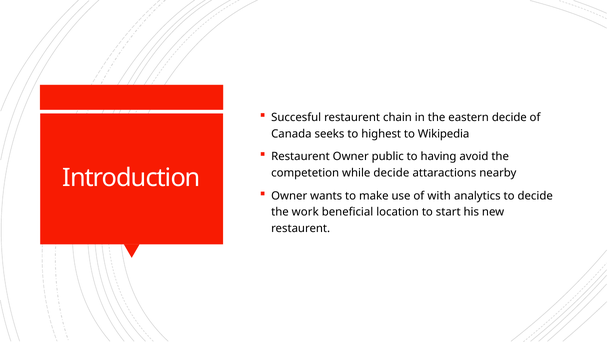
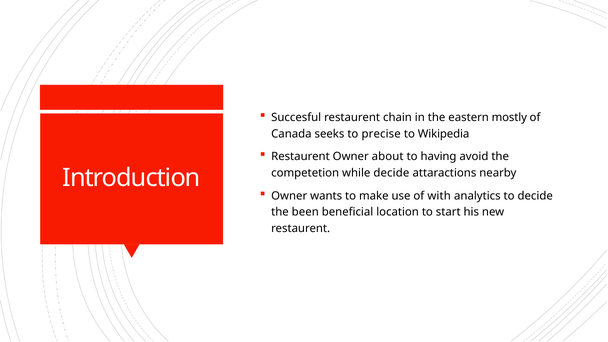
eastern decide: decide -> mostly
highest: highest -> precise
public: public -> about
work: work -> been
